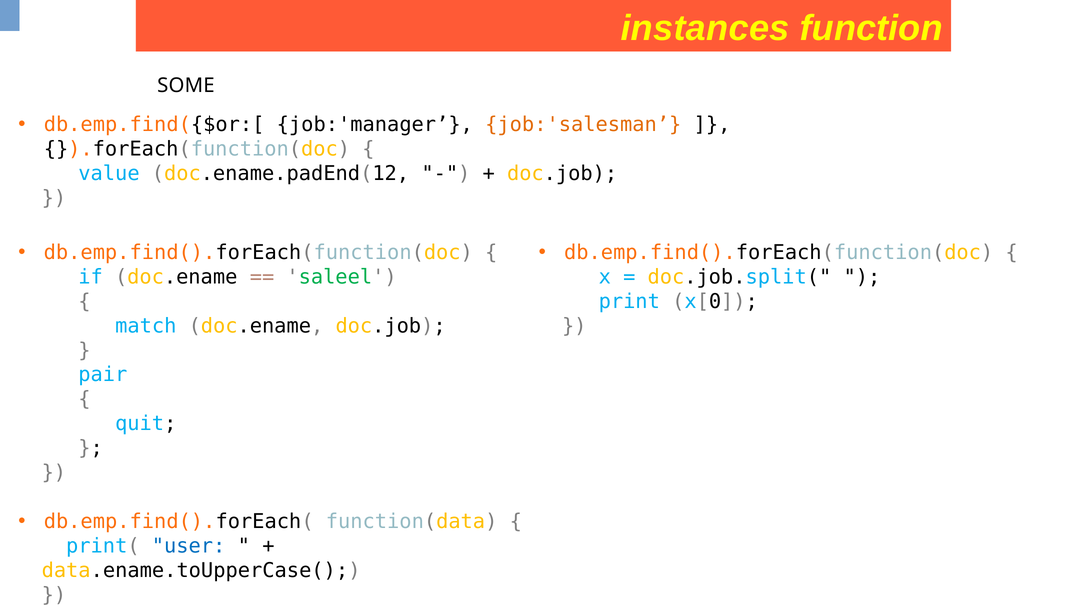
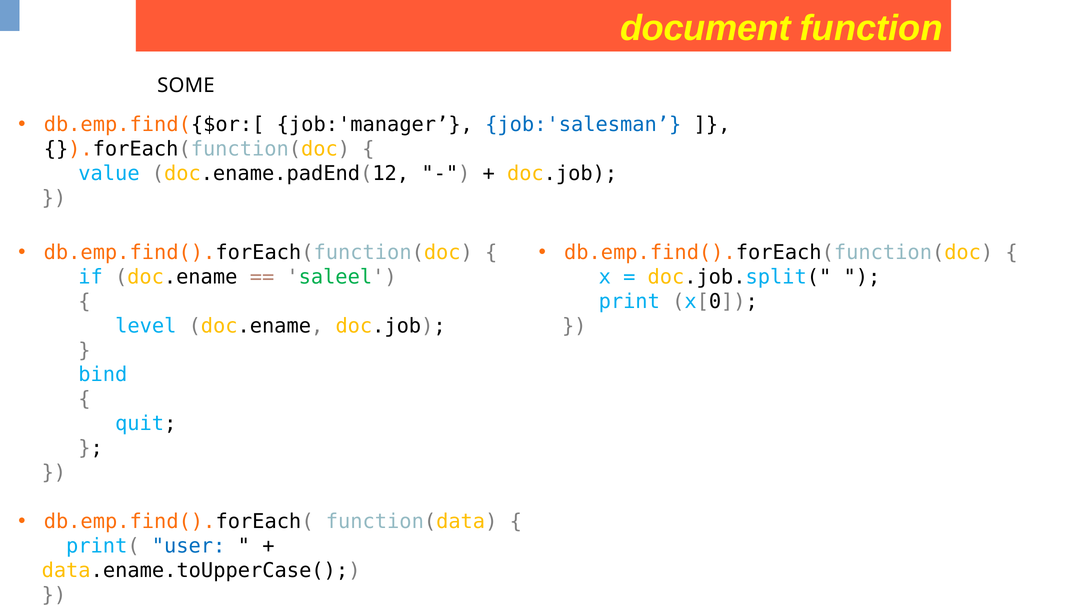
instances: instances -> document
job:'salesman colour: orange -> blue
match: match -> level
pair: pair -> bind
